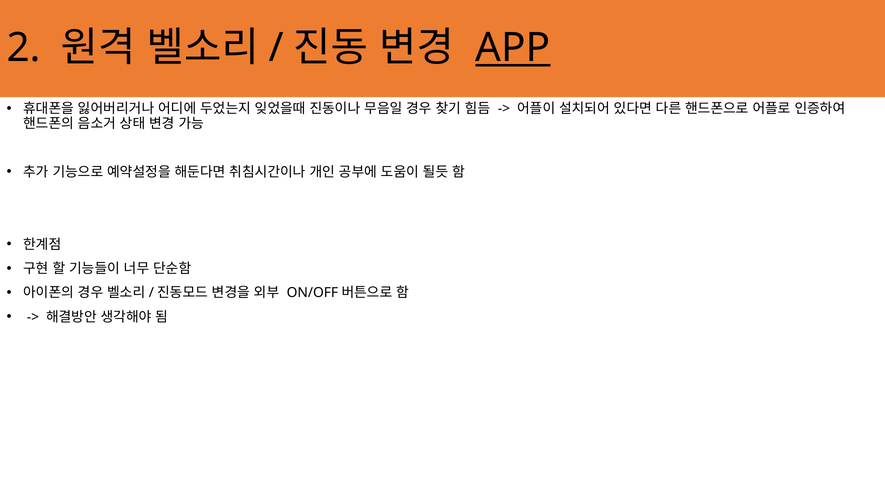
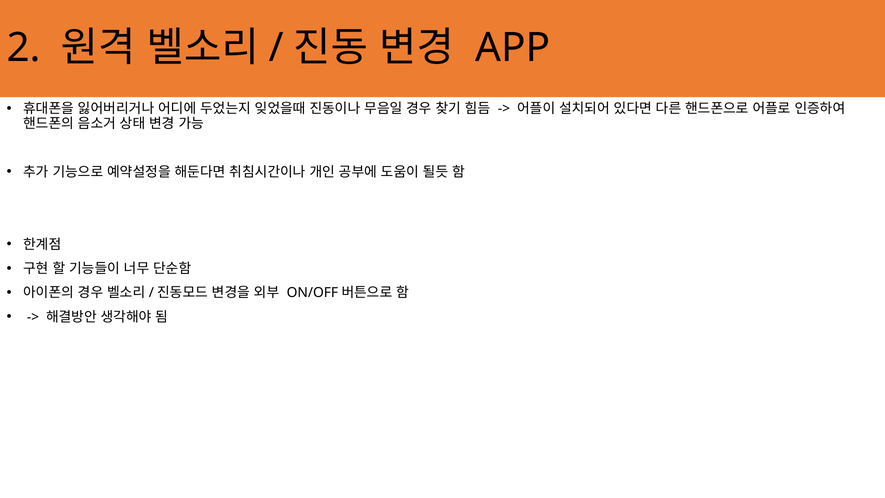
APP underline: present -> none
